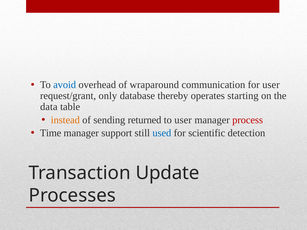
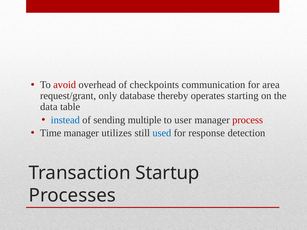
avoid colour: blue -> red
wraparound: wraparound -> checkpoints
for user: user -> area
instead colour: orange -> blue
returned: returned -> multiple
support: support -> utilizes
scientific: scientific -> response
Update: Update -> Startup
